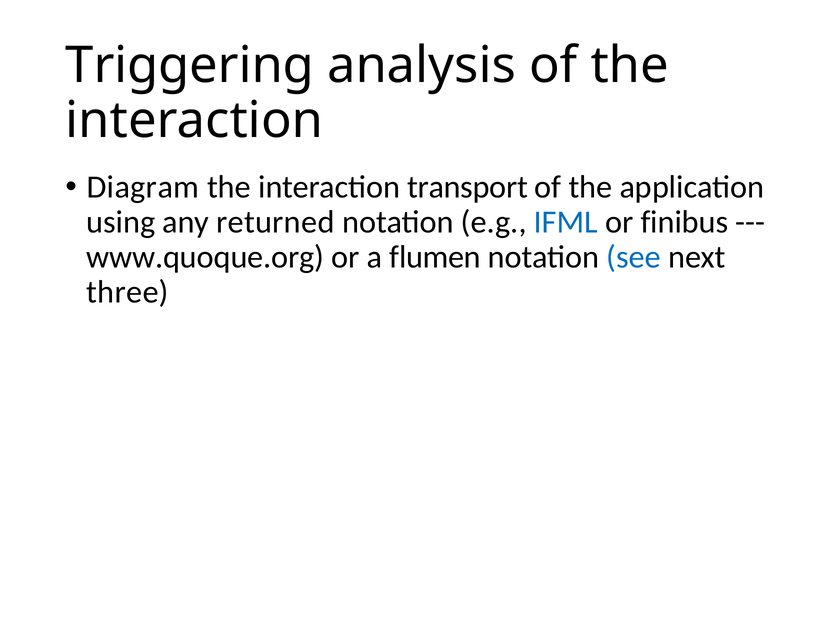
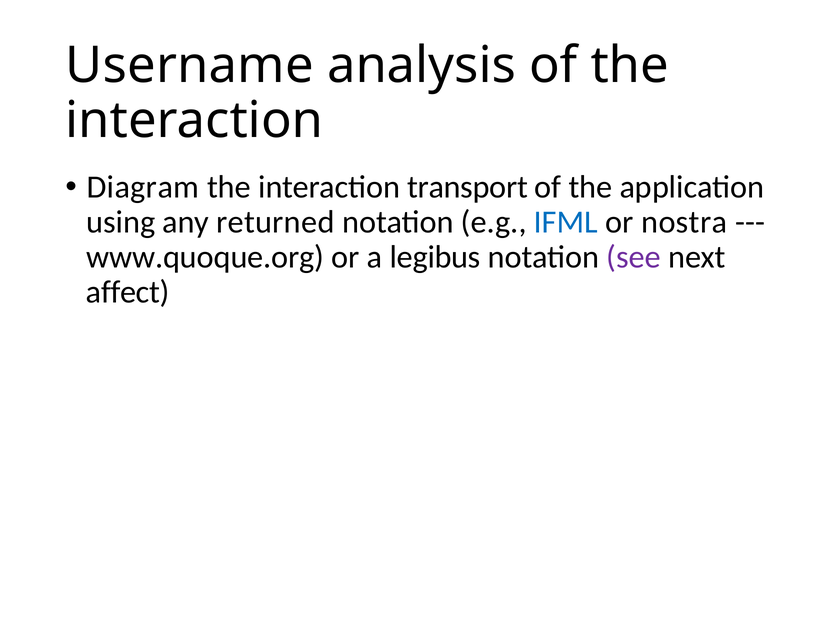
Triggering: Triggering -> Username
finibus: finibus -> nostra
flumen: flumen -> legibus
see colour: blue -> purple
three: three -> affect
